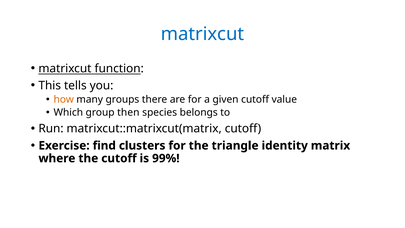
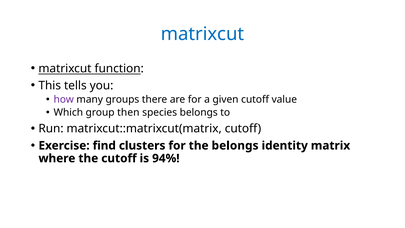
how colour: orange -> purple
the triangle: triangle -> belongs
99%: 99% -> 94%
